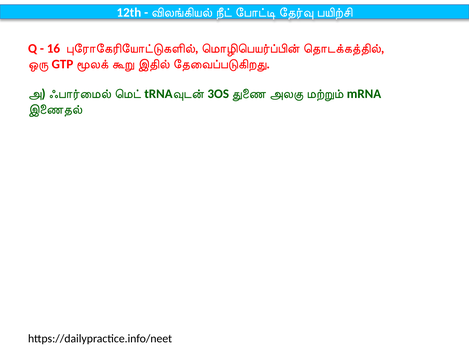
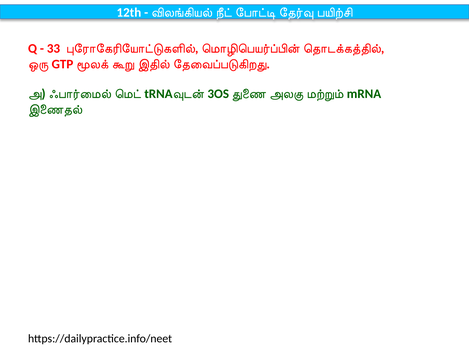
16: 16 -> 33
